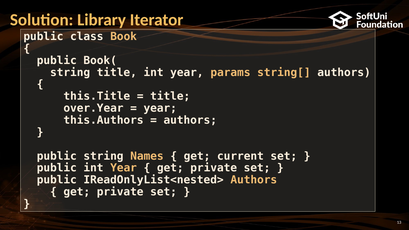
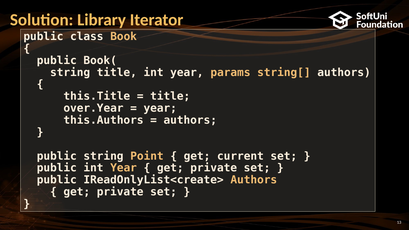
Names: Names -> Point
IReadOnlyList<nested>: IReadOnlyList<nested> -> IReadOnlyList<create>
